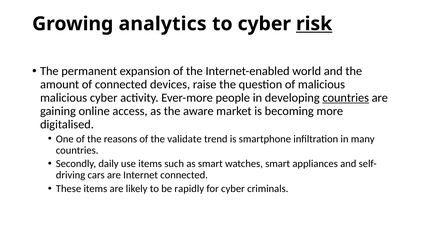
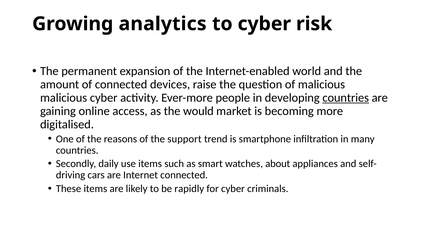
risk underline: present -> none
aware: aware -> would
validate: validate -> support
watches smart: smart -> about
